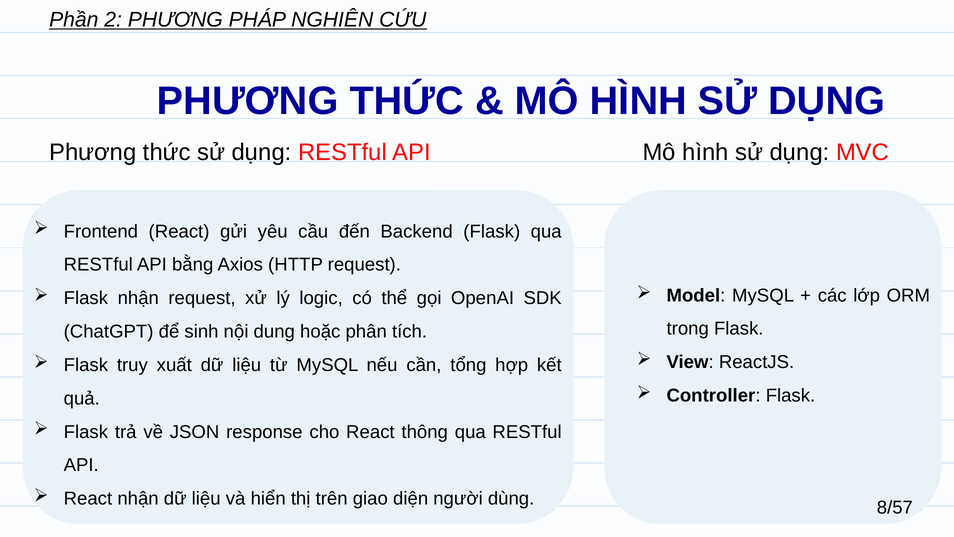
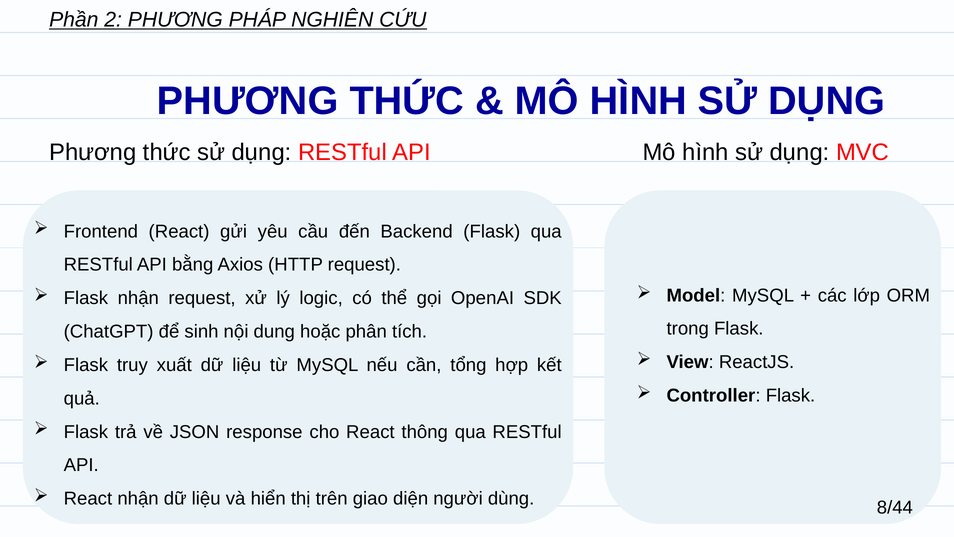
8/57: 8/57 -> 8/44
